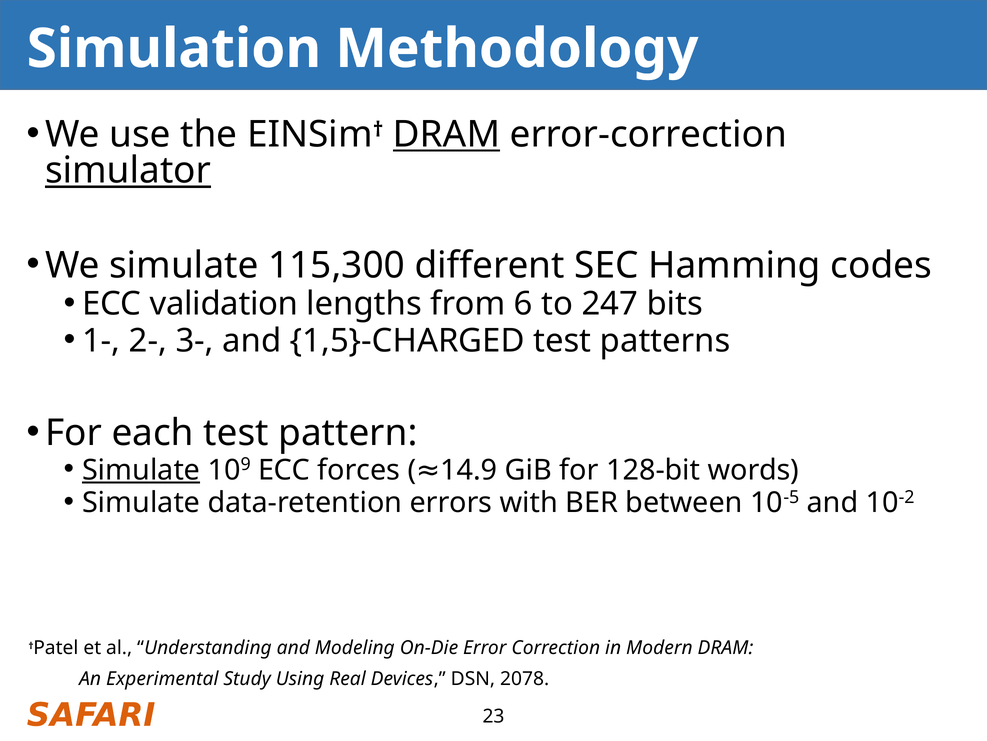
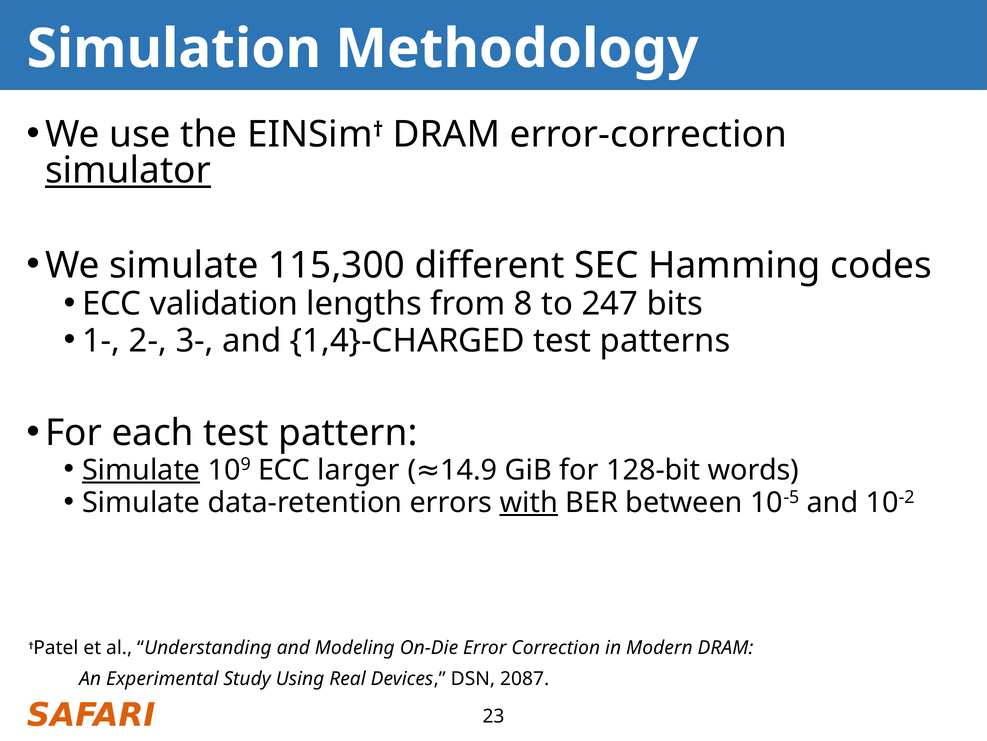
DRAM at (447, 135) underline: present -> none
6: 6 -> 8
1,5}-CHARGED: 1,5}-CHARGED -> 1,4}-CHARGED
forces: forces -> larger
with underline: none -> present
2078: 2078 -> 2087
